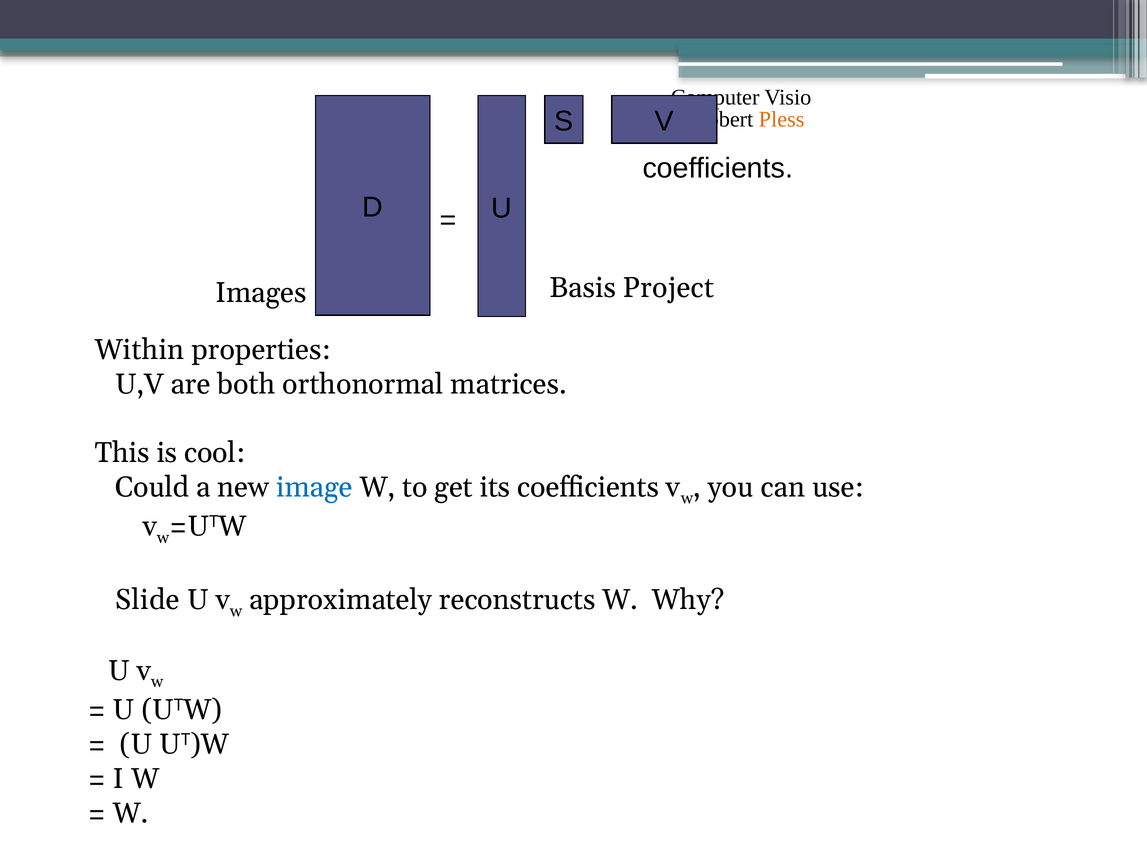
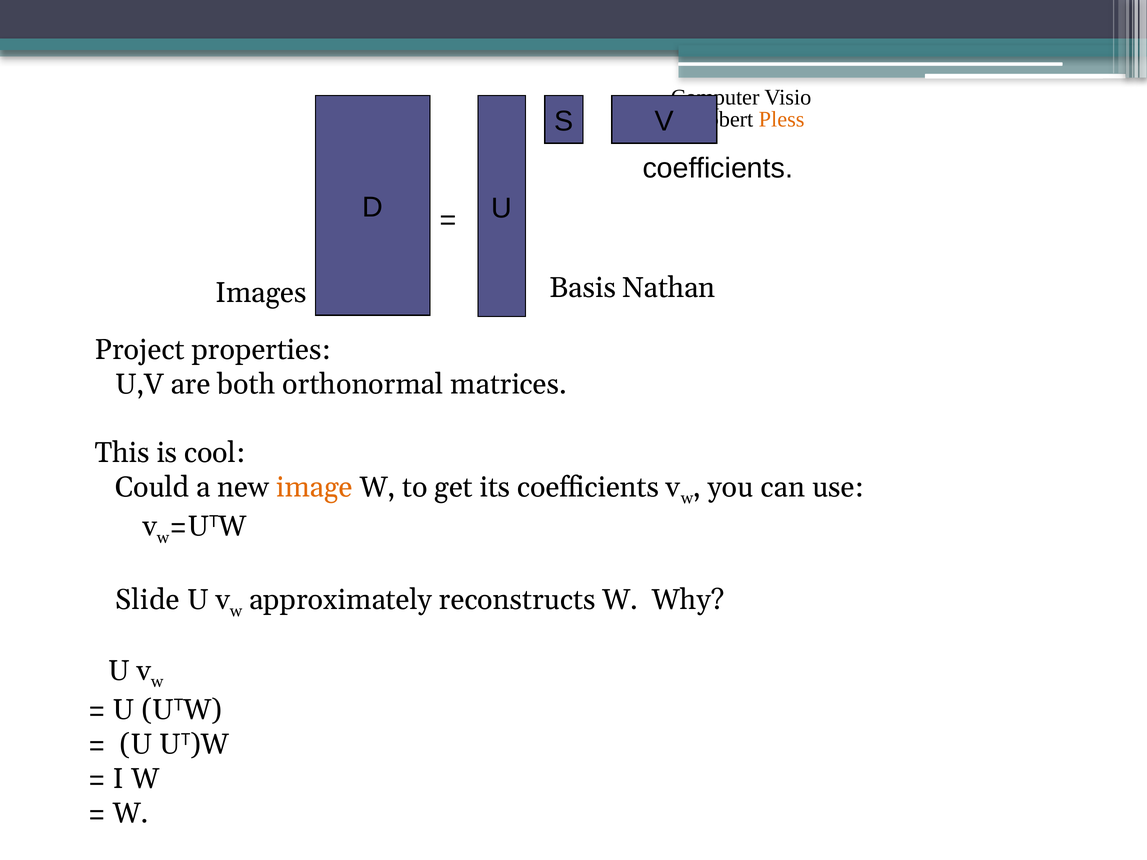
Project: Project -> Nathan
Within: Within -> Project
image colour: blue -> orange
